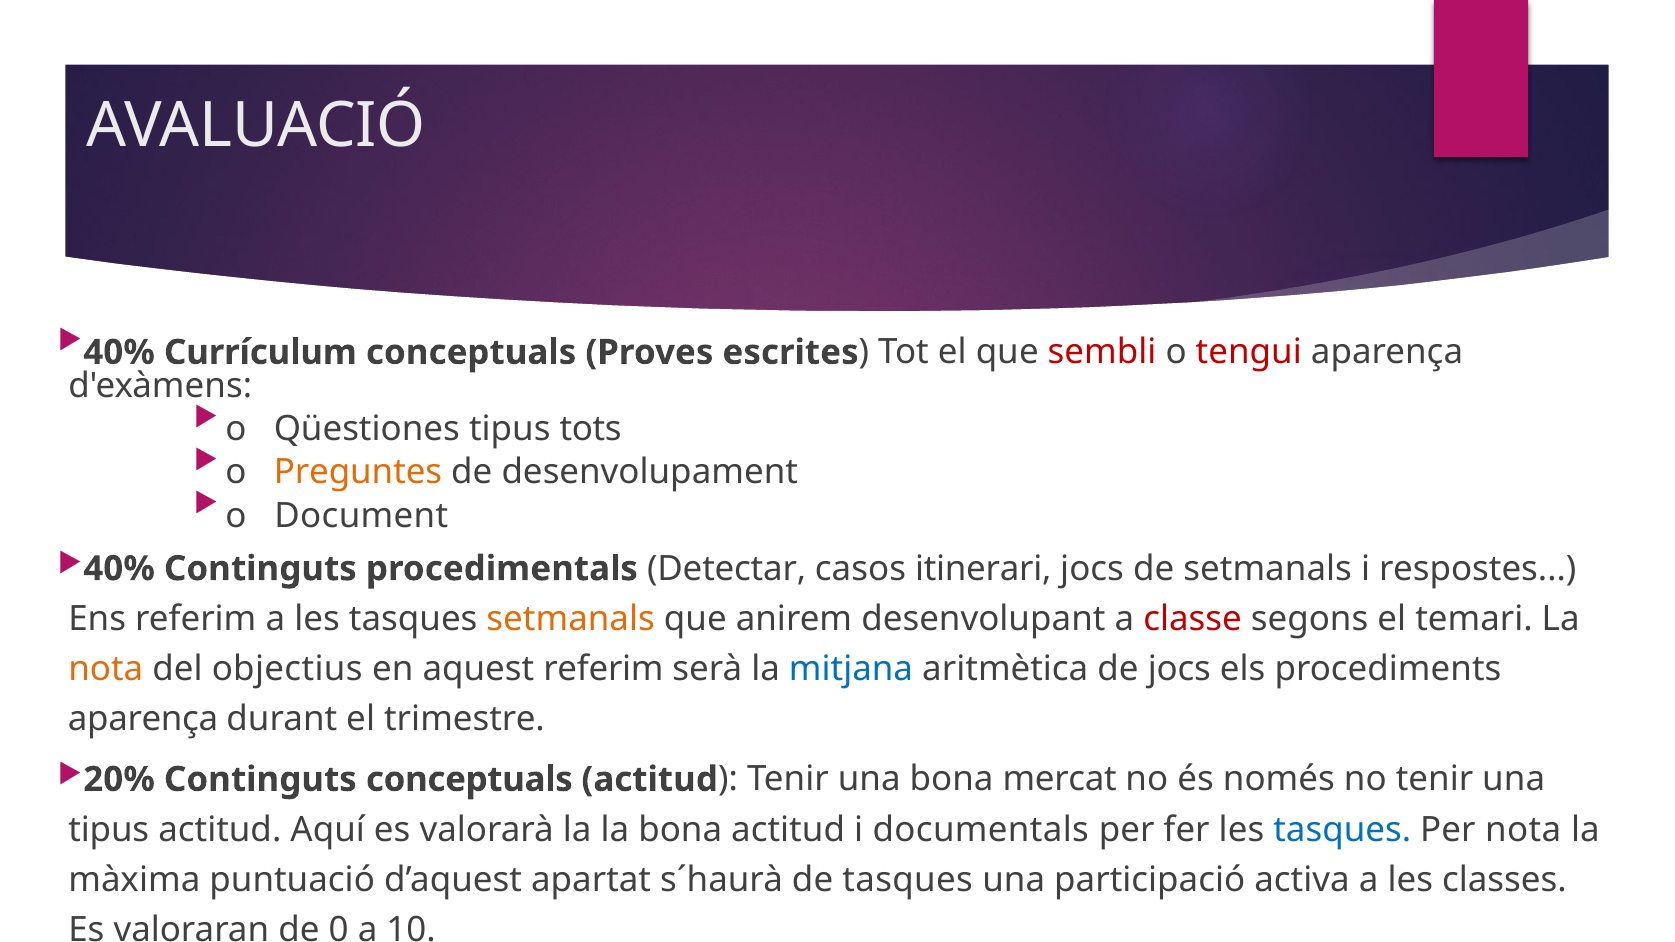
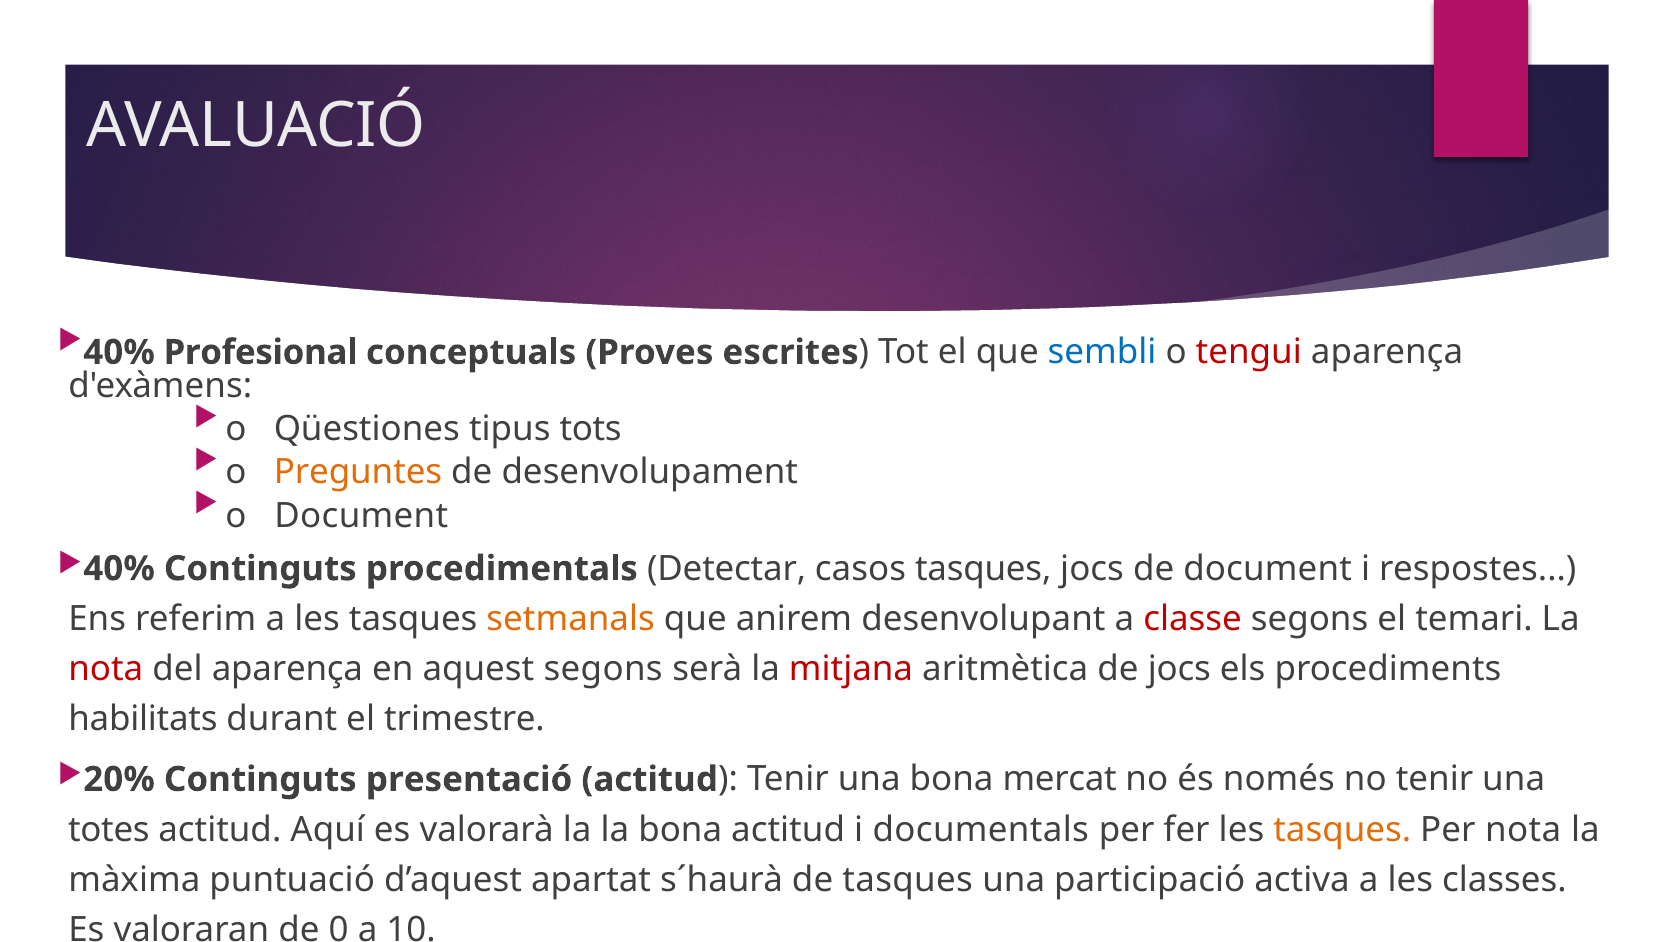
Currículum: Currículum -> Profesional
sembli colour: red -> blue
casos itinerari: itinerari -> tasques
de setmanals: setmanals -> document
nota at (106, 669) colour: orange -> red
del objectius: objectius -> aparença
aquest referim: referim -> segons
mitjana colour: blue -> red
aparença at (143, 720): aparença -> habilitats
Continguts conceptuals: conceptuals -> presentació
tipus at (109, 830): tipus -> totes
tasques at (1342, 830) colour: blue -> orange
